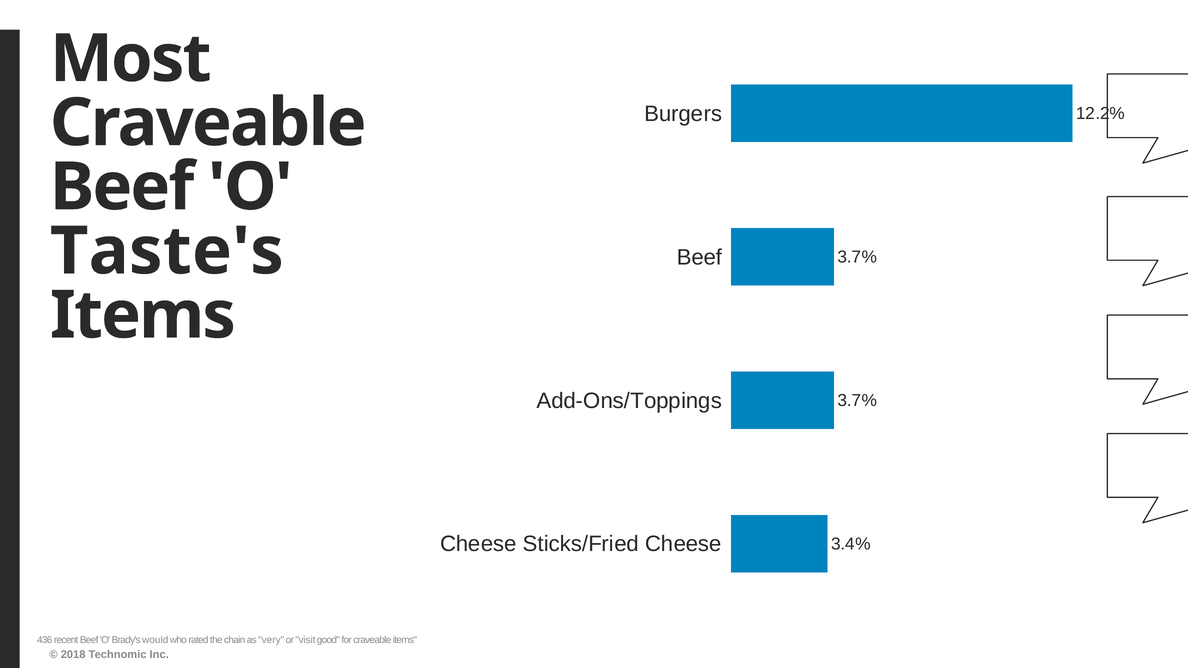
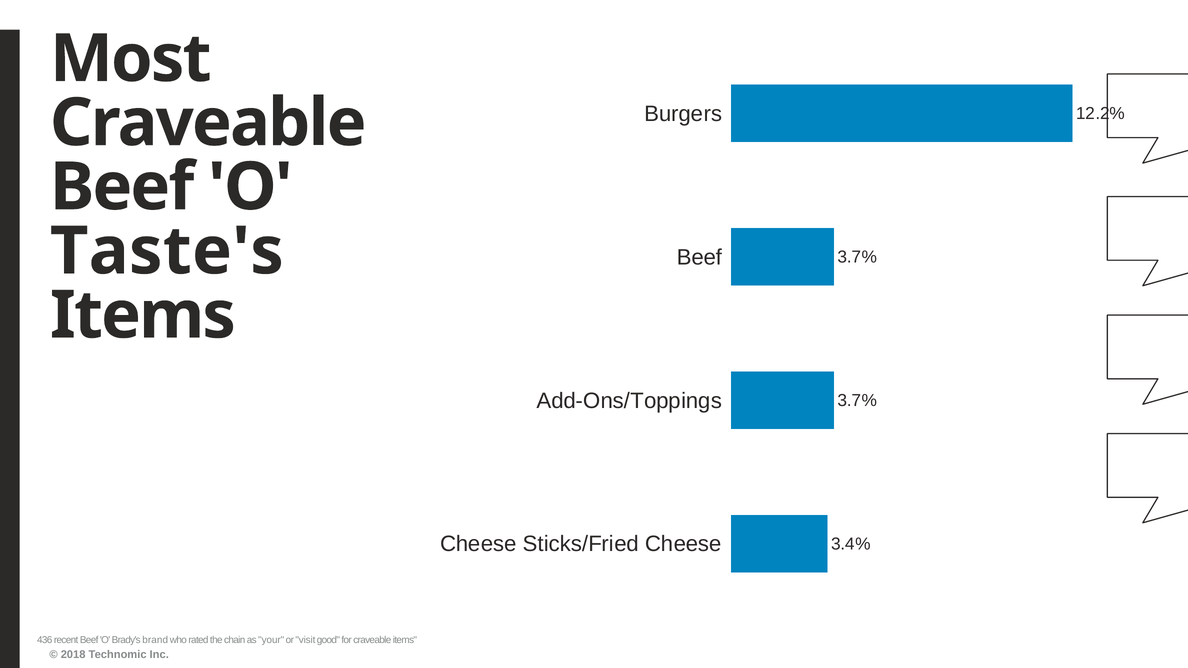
would: would -> brand
very: very -> your
